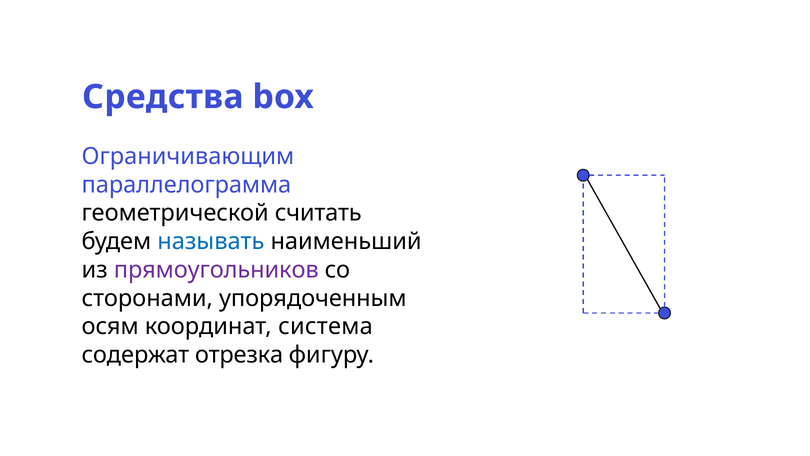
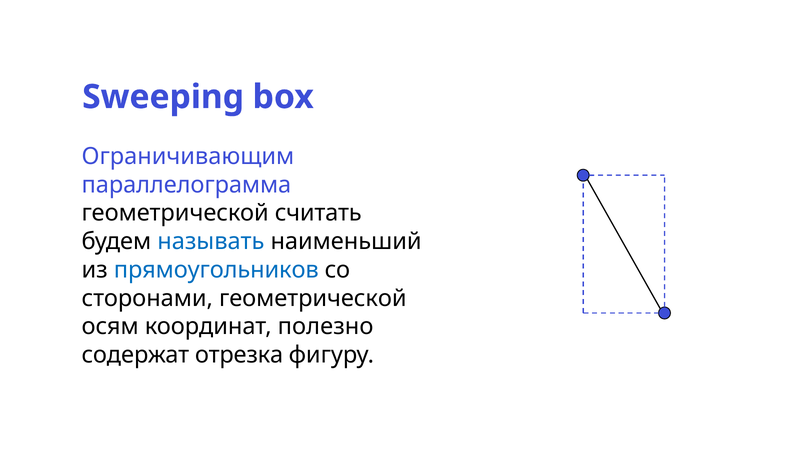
Средства: Средства -> Sweeping
прямоугольников colour: purple -> blue
сторонами упорядоченным: упорядоченным -> геометрической
система: система -> полезно
